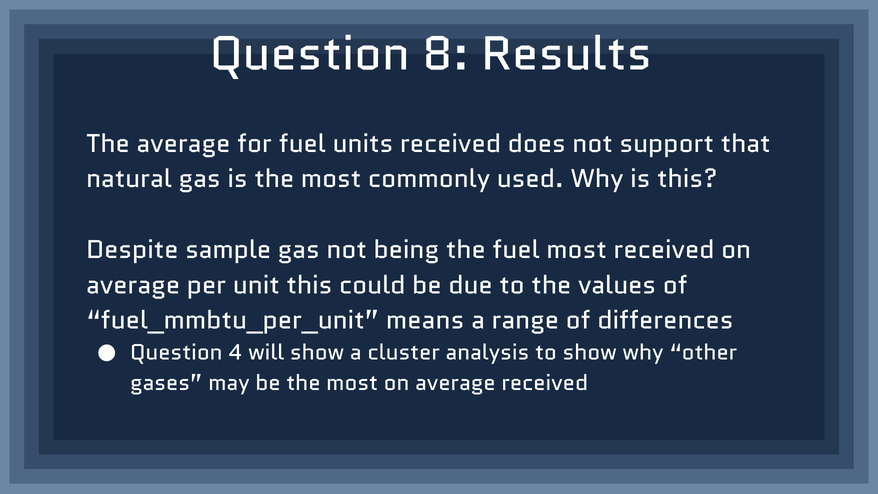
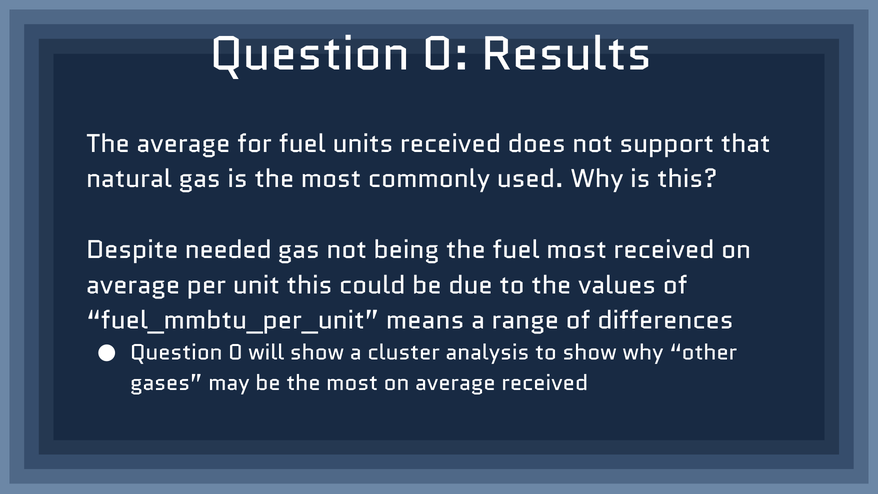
8 at (446, 54): 8 -> 0
sample: sample -> needed
4 at (235, 353): 4 -> 0
